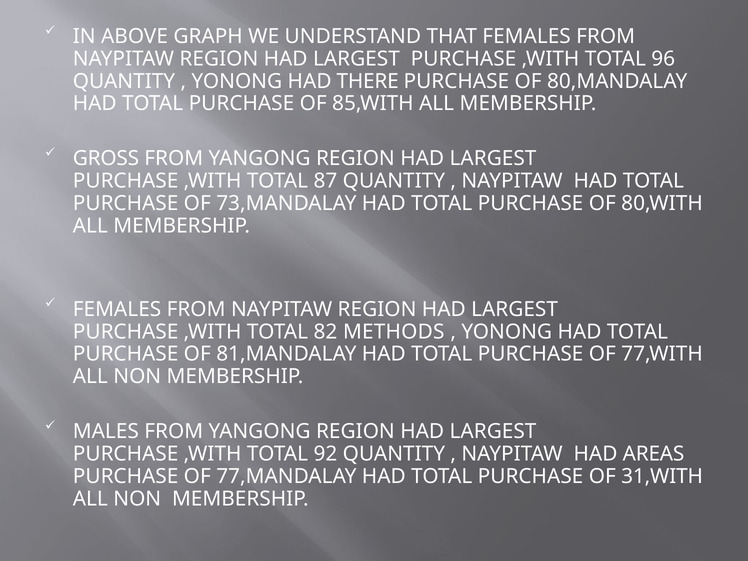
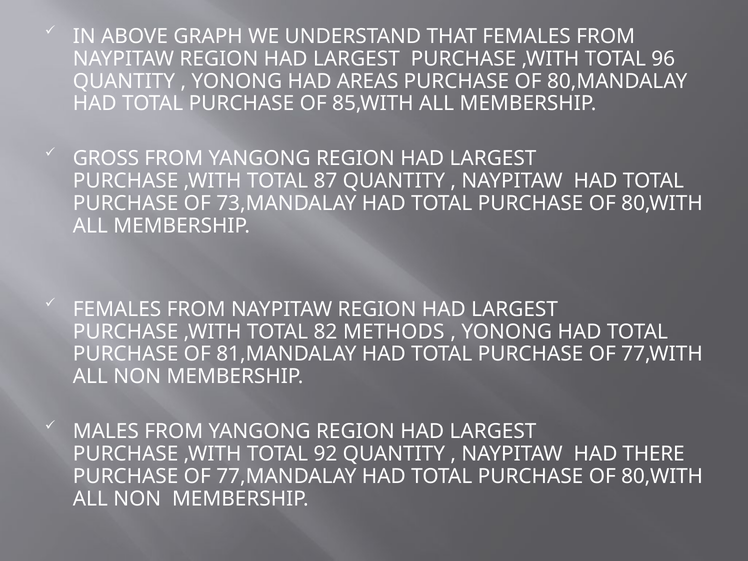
THERE: THERE -> AREAS
AREAS: AREAS -> THERE
31,WITH at (662, 476): 31,WITH -> 80,WITH
